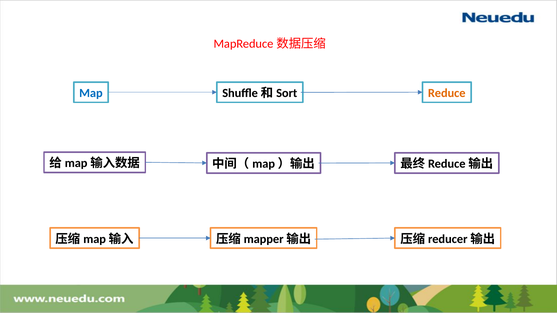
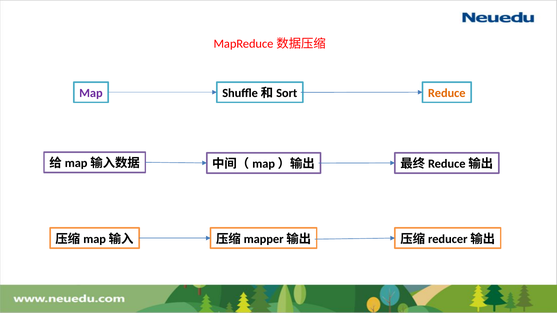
Map colour: blue -> purple
